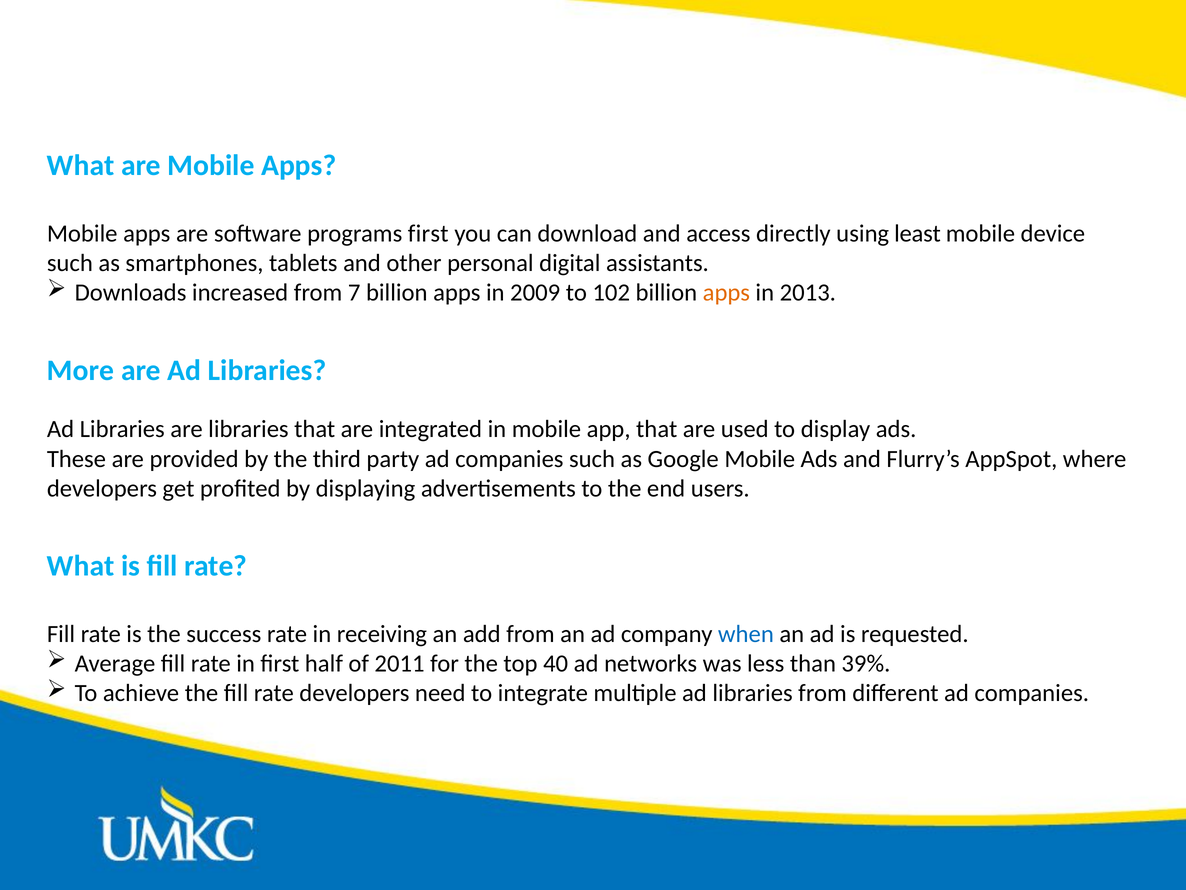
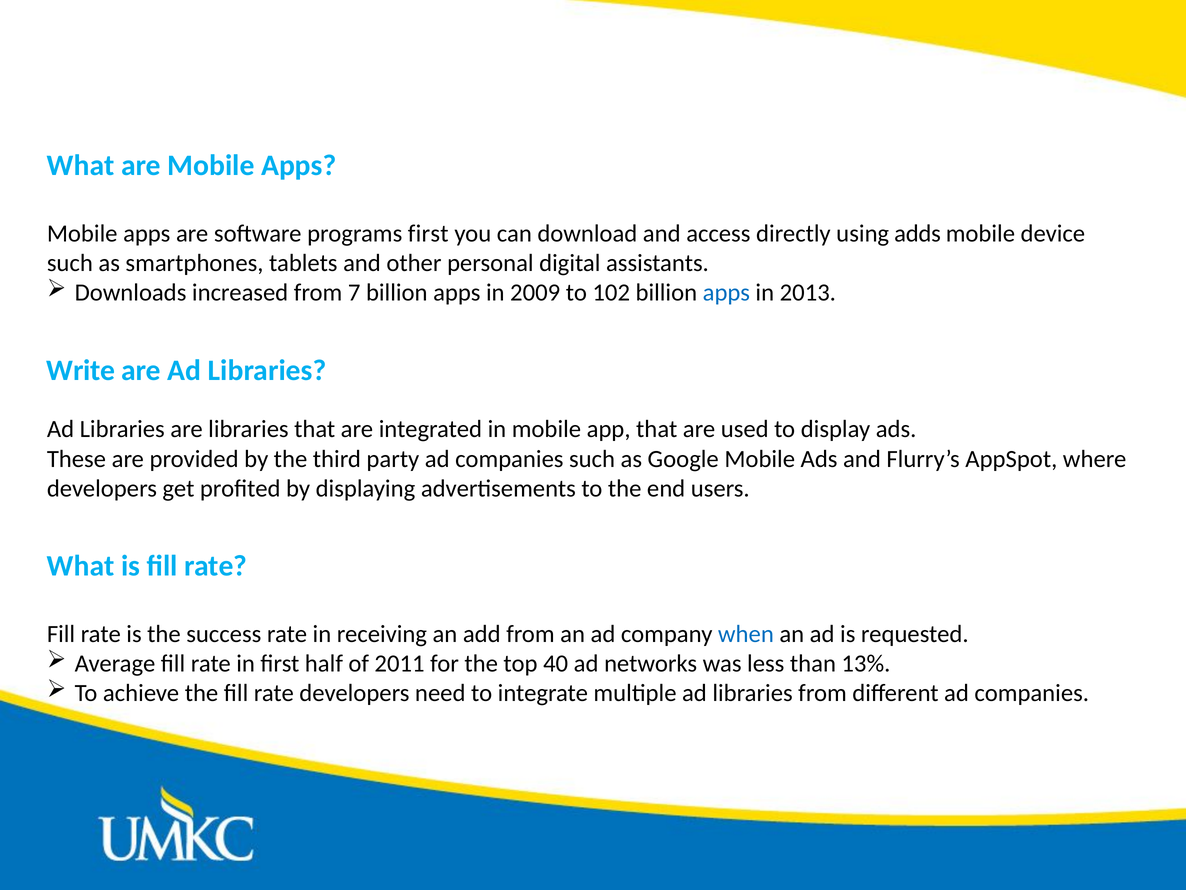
least: least -> adds
apps at (726, 293) colour: orange -> blue
More: More -> Write
39%: 39% -> 13%
